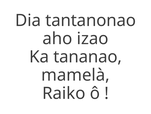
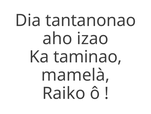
tananao: tananao -> taminao
